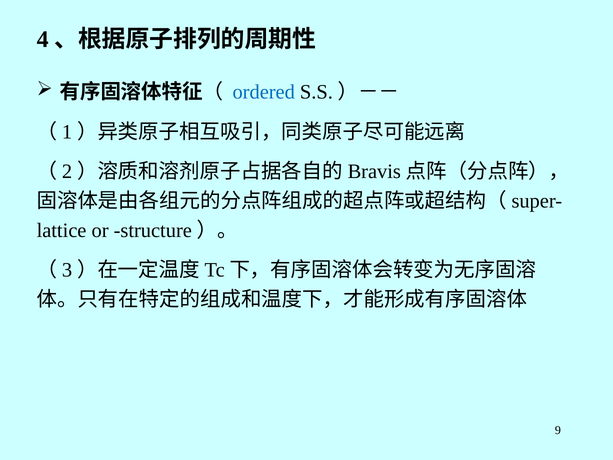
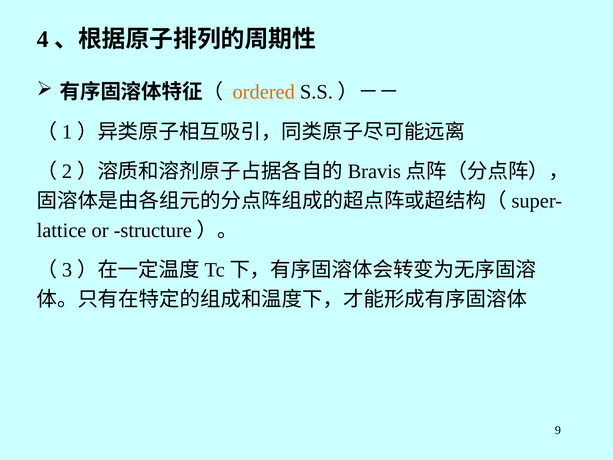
ordered colour: blue -> orange
